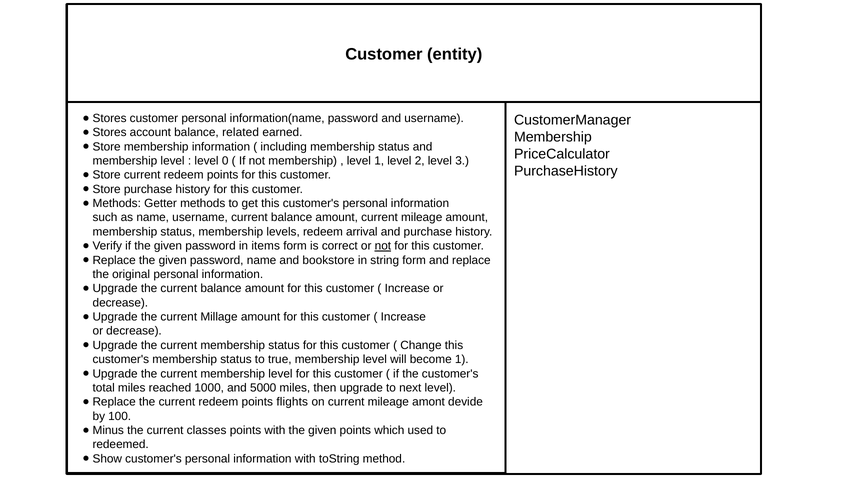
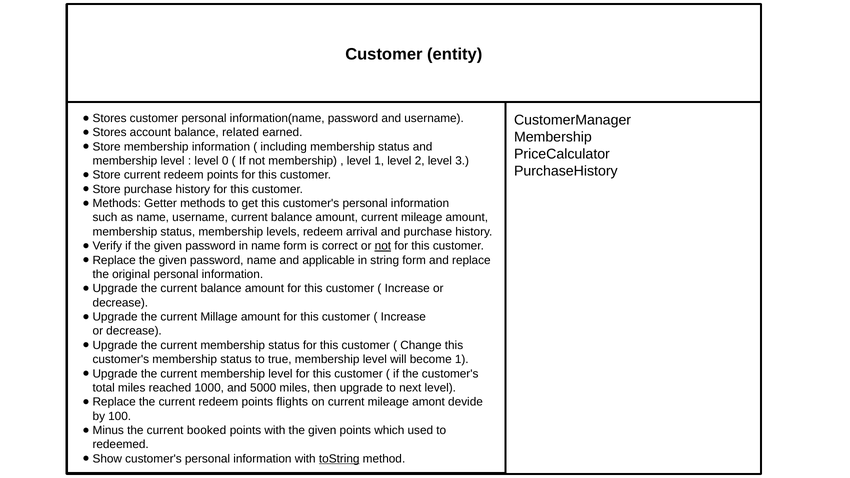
in items: items -> name
bookstore: bookstore -> applicable
classes: classes -> booked
toString underline: none -> present
